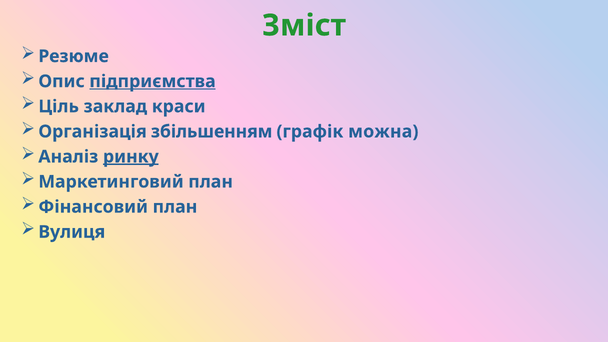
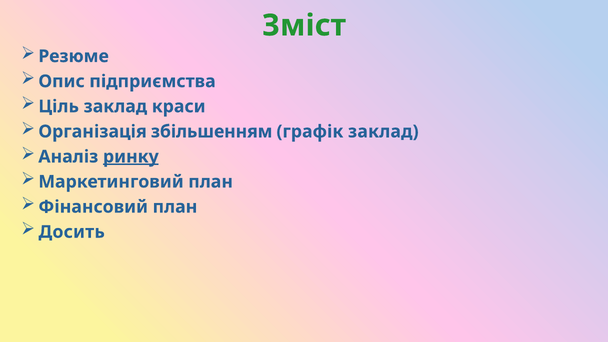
підприємства underline: present -> none
графік можна: можна -> заклад
Вулиця: Вулиця -> Досить
